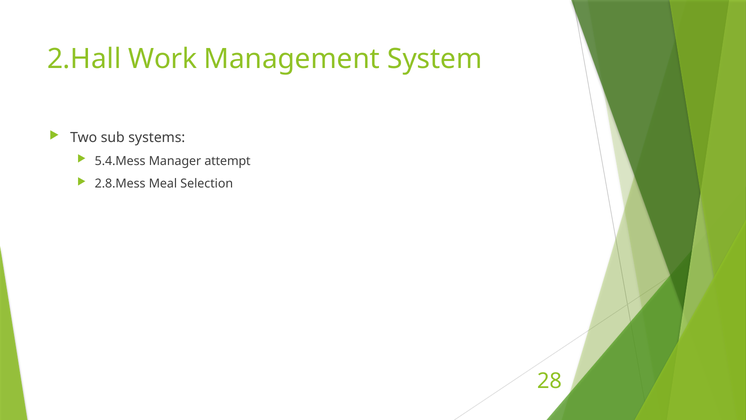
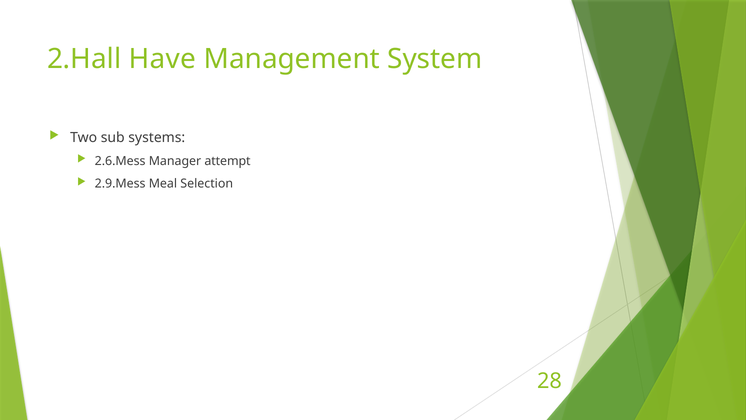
Work: Work -> Have
5.4.Mess: 5.4.Mess -> 2.6.Mess
2.8.Mess: 2.8.Mess -> 2.9.Mess
